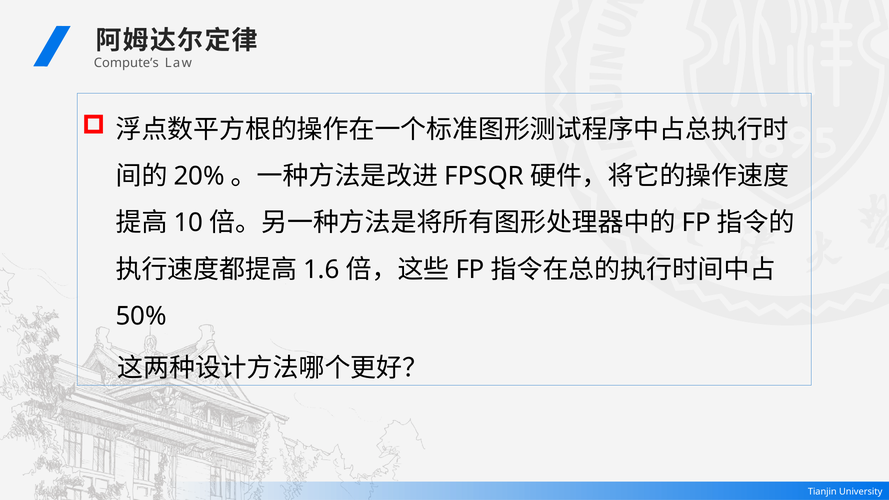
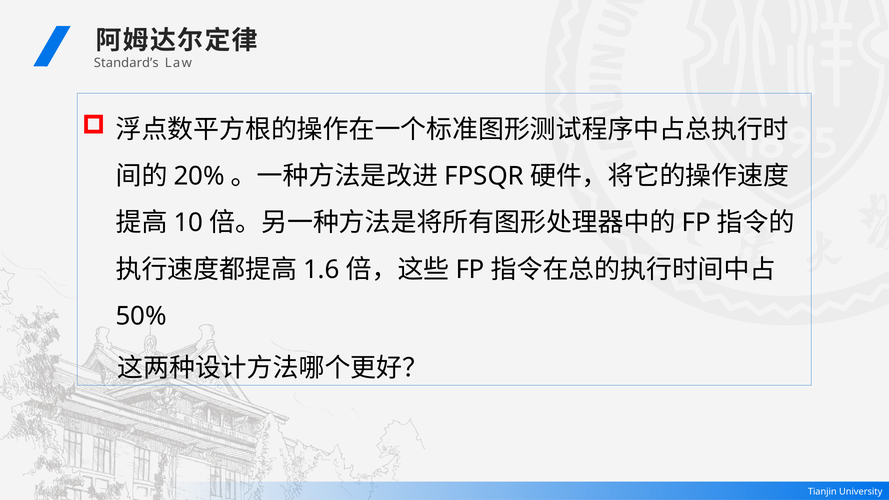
Compute’s: Compute’s -> Standard’s
